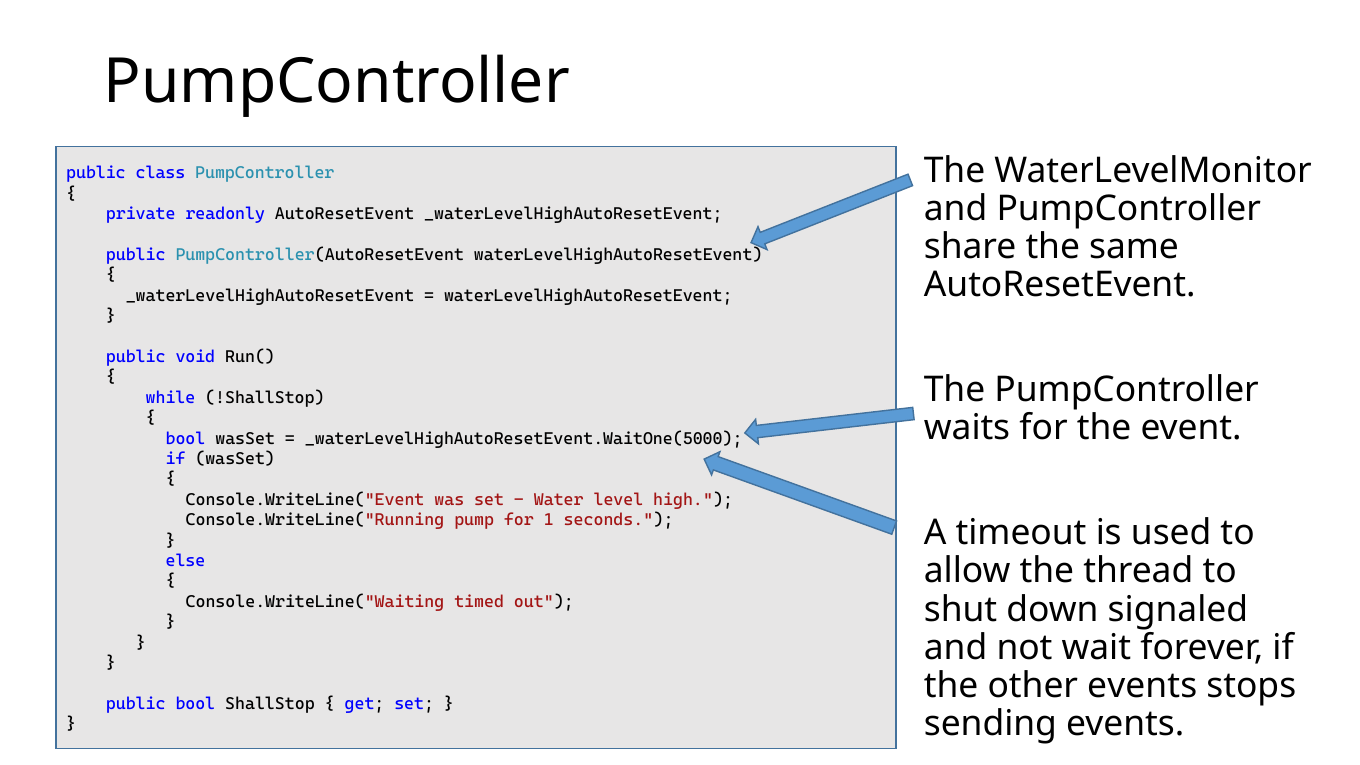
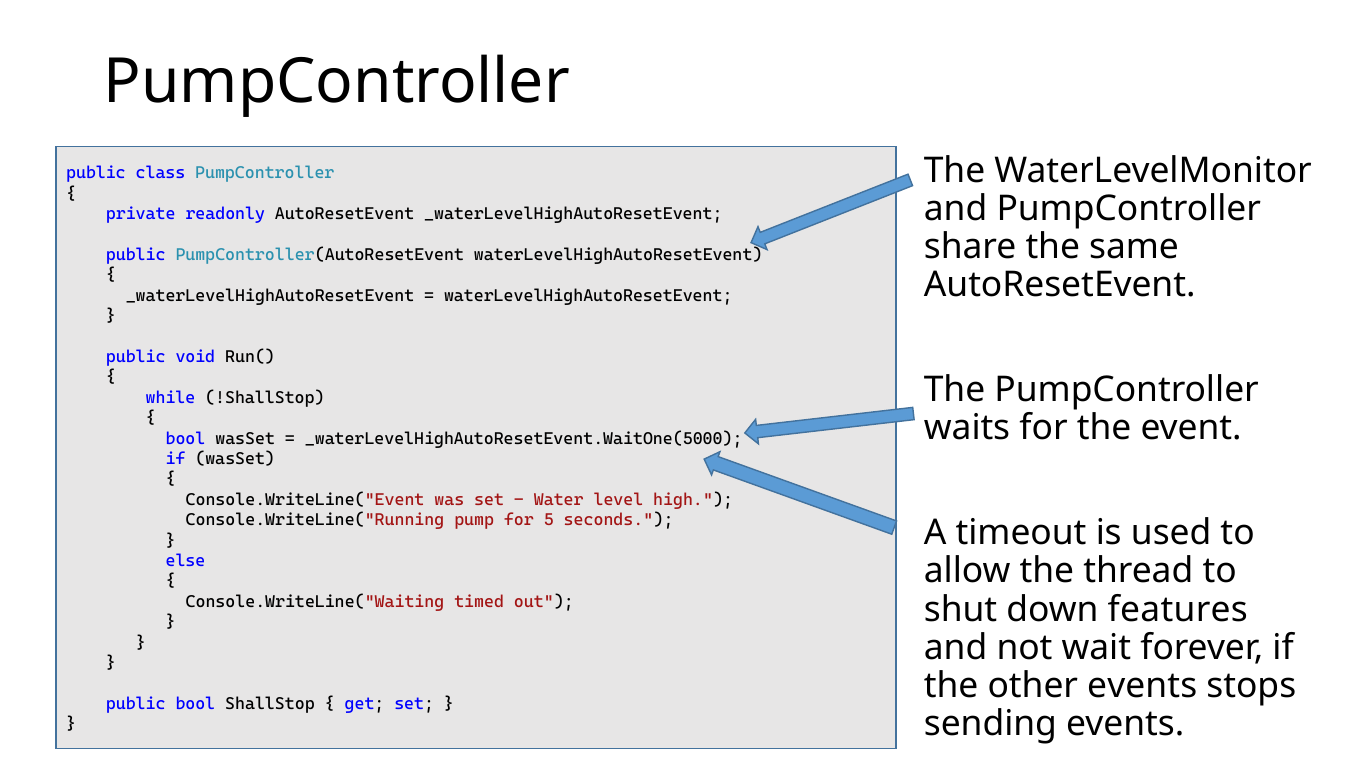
1: 1 -> 5
signaled: signaled -> features
